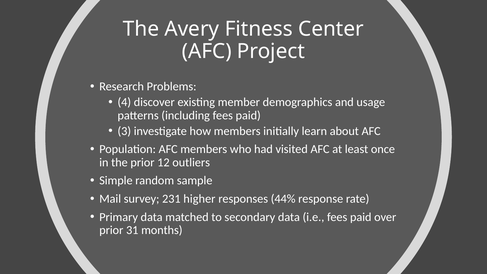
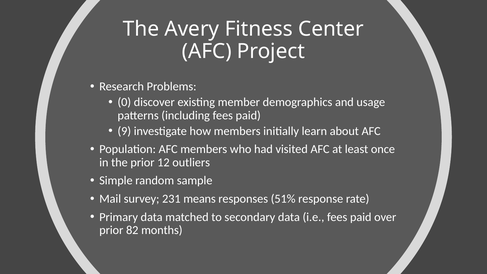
4: 4 -> 0
3: 3 -> 9
higher: higher -> means
44%: 44% -> 51%
31: 31 -> 82
